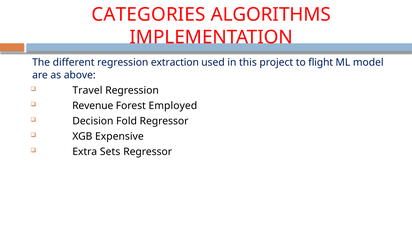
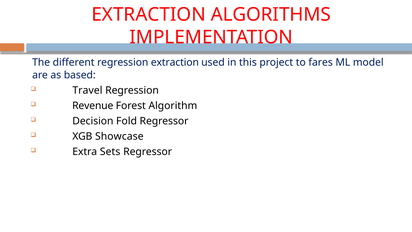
CATEGORIES at (149, 14): CATEGORIES -> EXTRACTION
flight: flight -> fares
above: above -> based
Employed: Employed -> Algorithm
Expensive: Expensive -> Showcase
